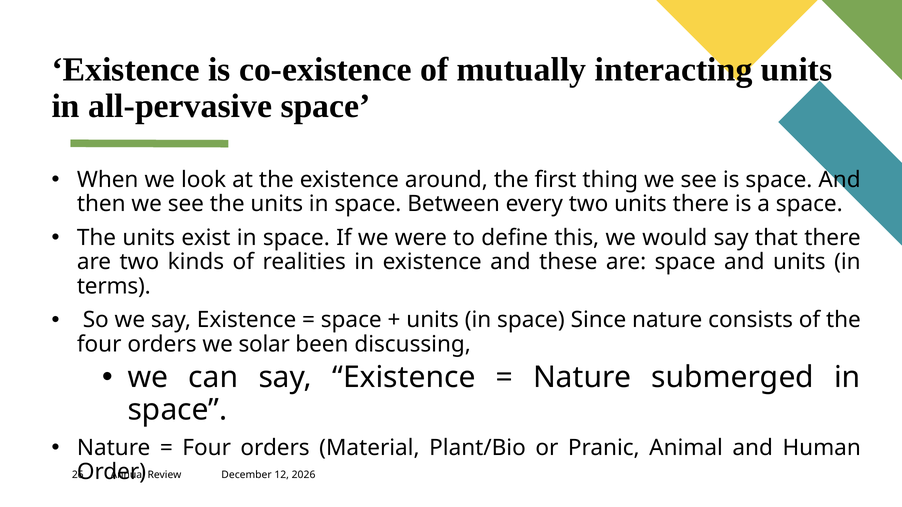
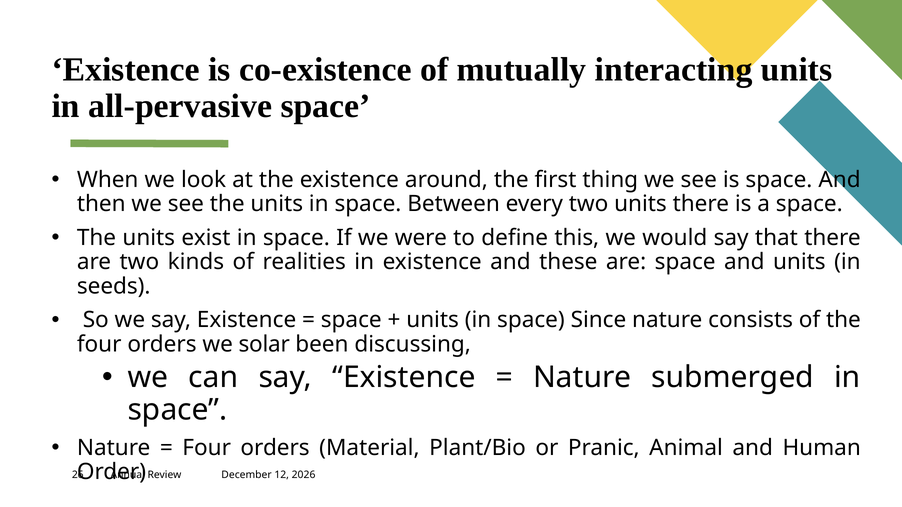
terms: terms -> seeds
